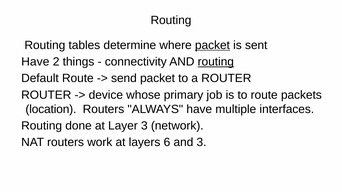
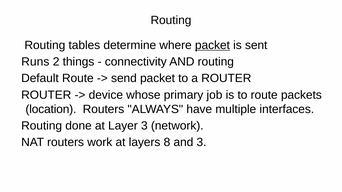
Have at (35, 62): Have -> Runs
routing at (216, 62) underline: present -> none
6: 6 -> 8
